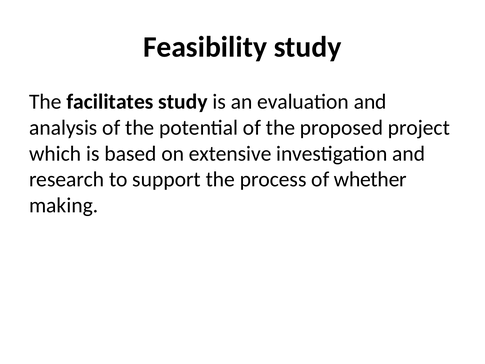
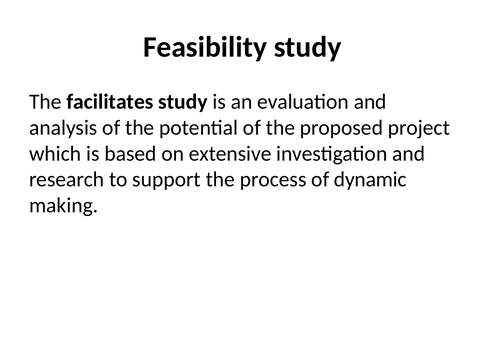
whether: whether -> dynamic
